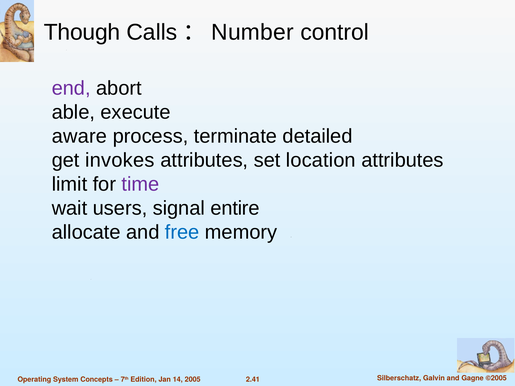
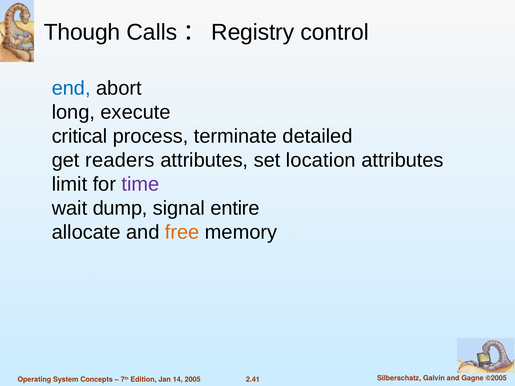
Number: Number -> Registry
end colour: purple -> blue
able: able -> long
aware: aware -> critical
invokes: invokes -> readers
users: users -> dump
free colour: blue -> orange
